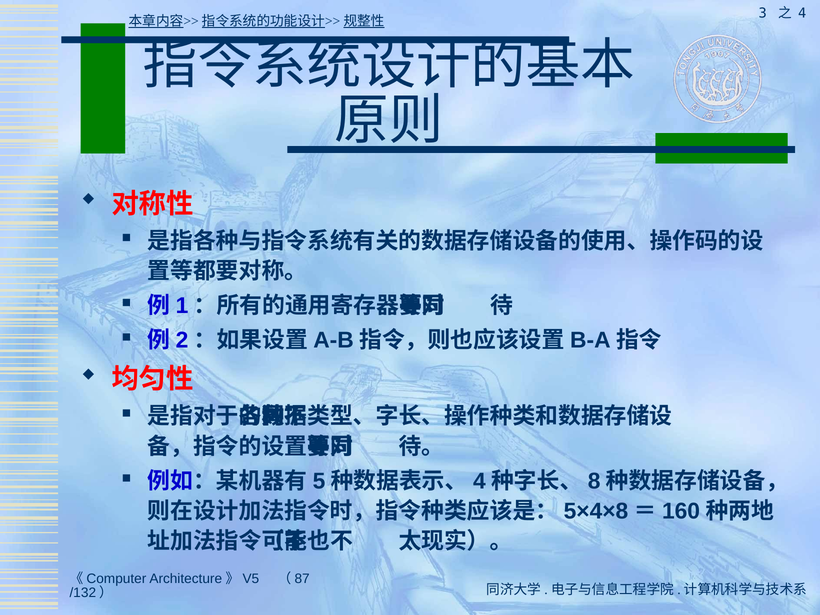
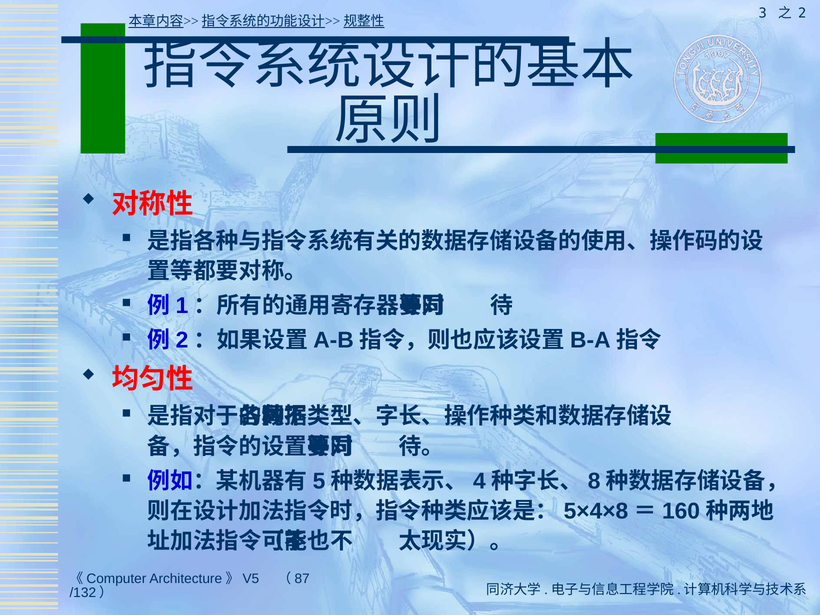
4: 4 -> 2
